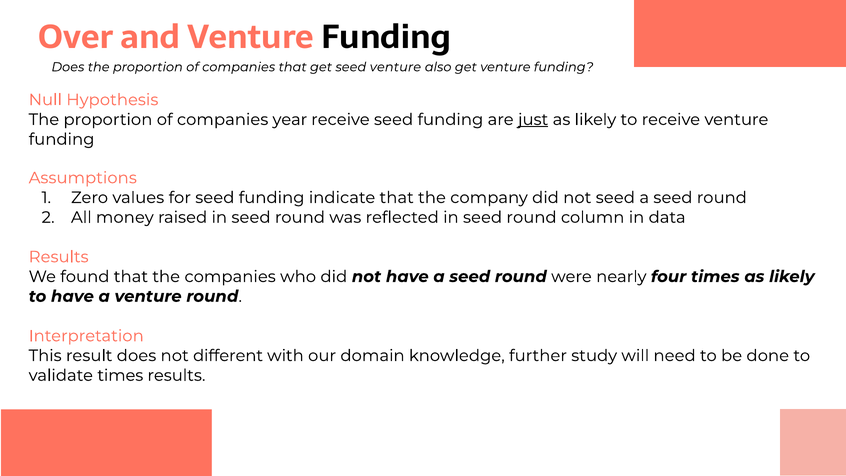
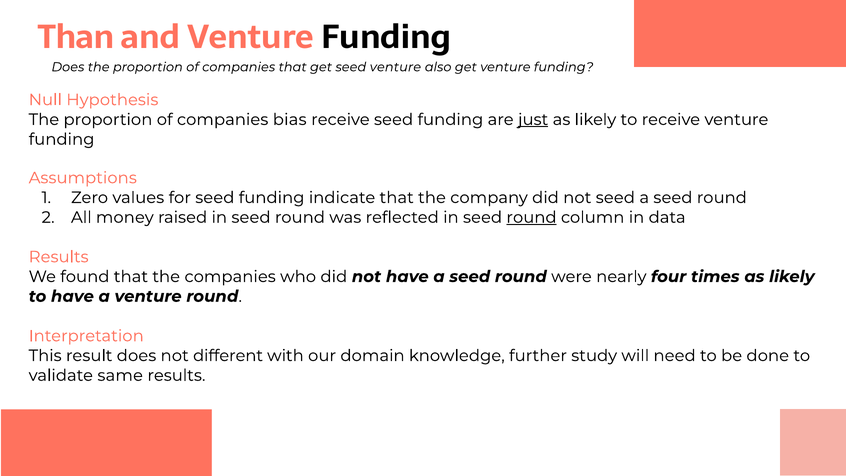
Over: Over -> Than
year: year -> bias
round at (531, 217) underline: none -> present
validate times: times -> same
